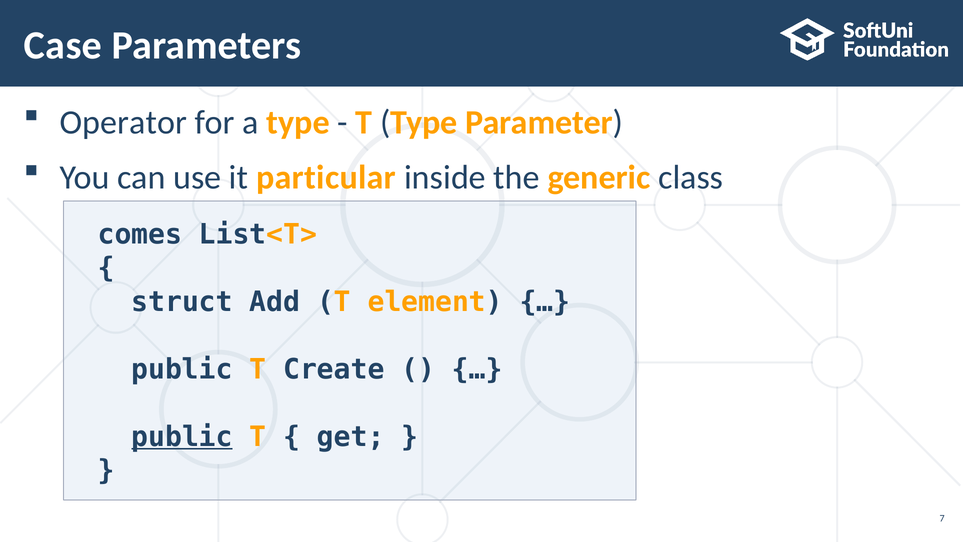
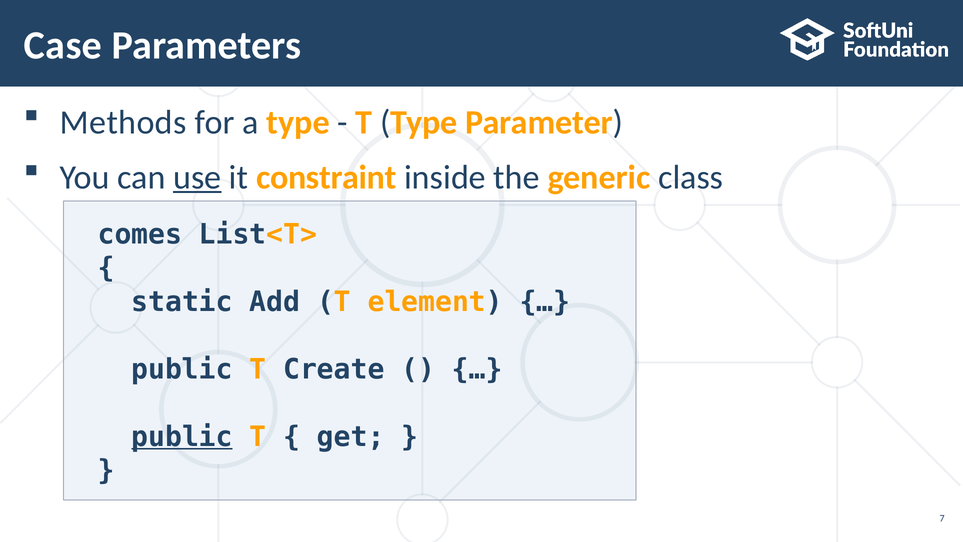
Operator: Operator -> Methods
use underline: none -> present
particular: particular -> constraint
struct: struct -> static
